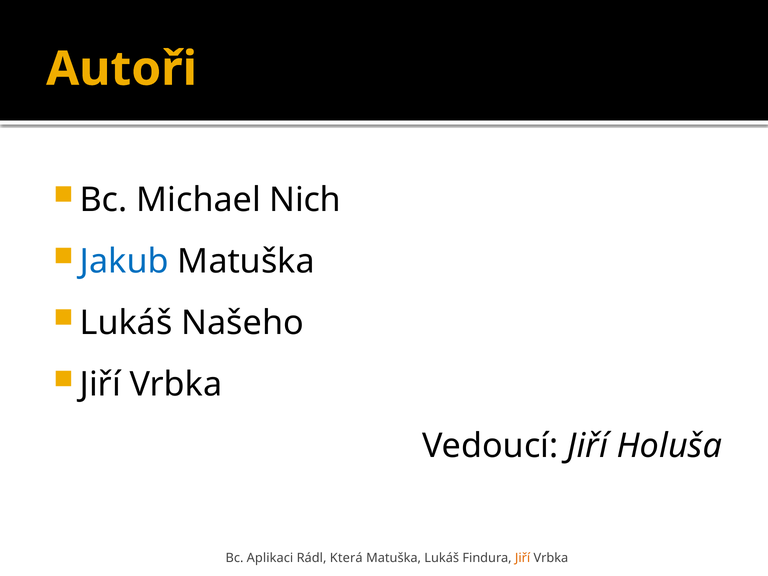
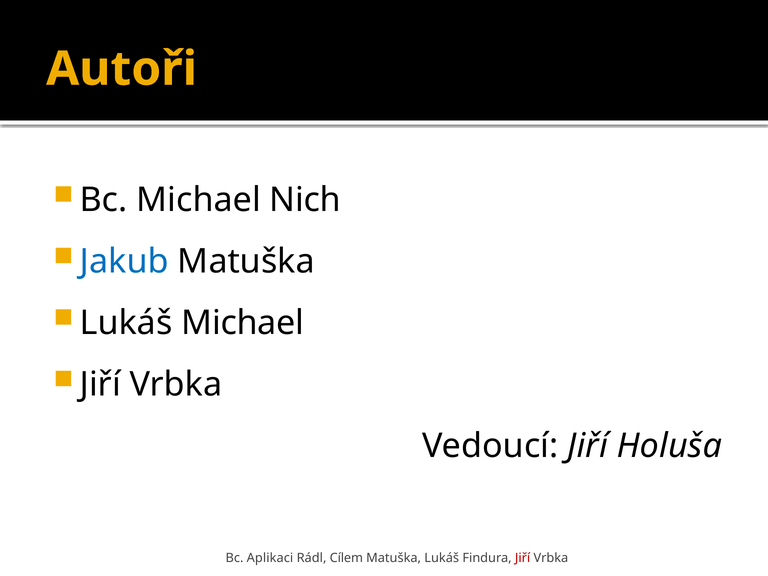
Lukáš Našeho: Našeho -> Michael
Která: Která -> Cílem
Jiří at (523, 558) colour: orange -> red
